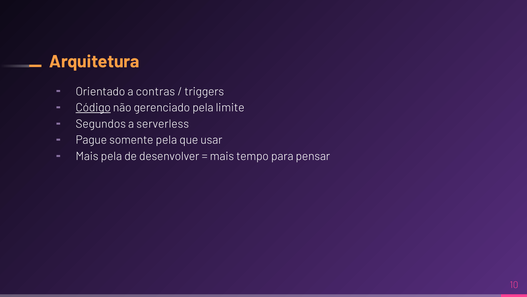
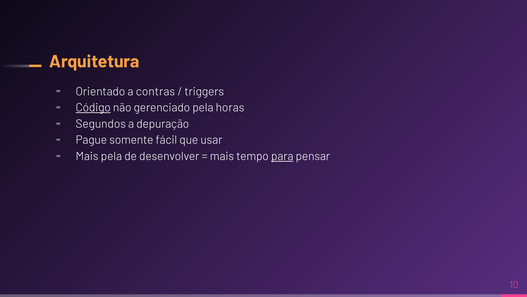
limite: limite -> horas
serverless: serverless -> depuração
somente pela: pela -> fácil
para underline: none -> present
